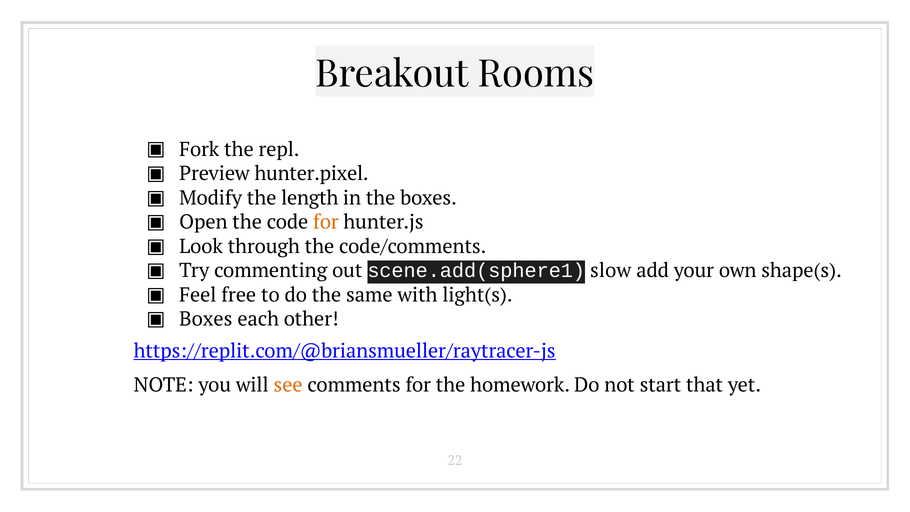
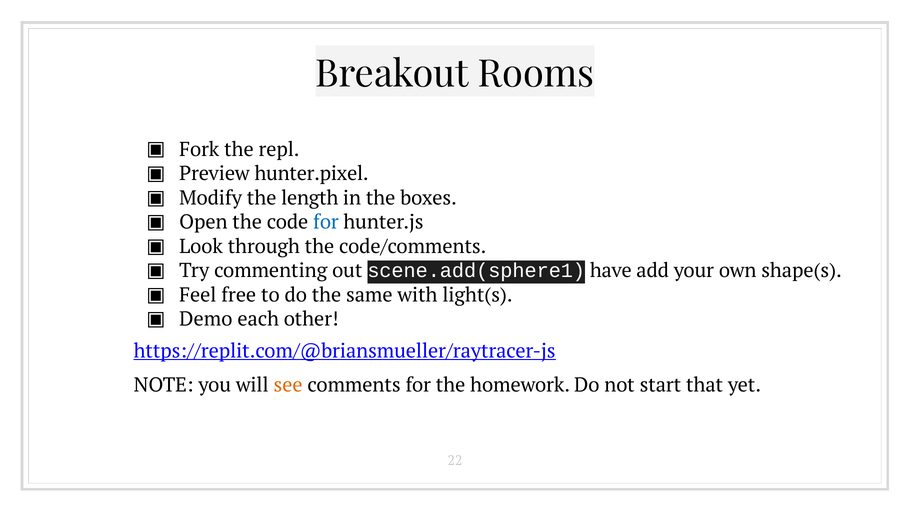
for at (326, 222) colour: orange -> blue
slow: slow -> have
Boxes at (206, 319): Boxes -> Demo
